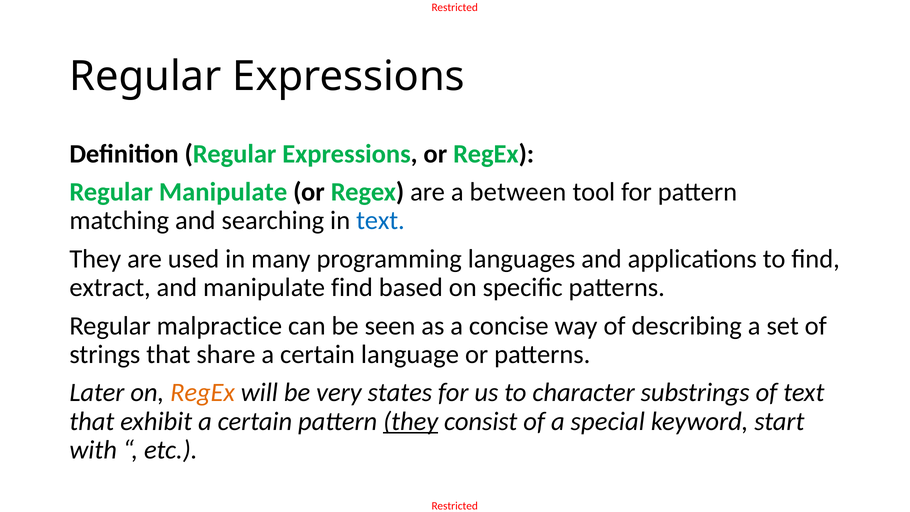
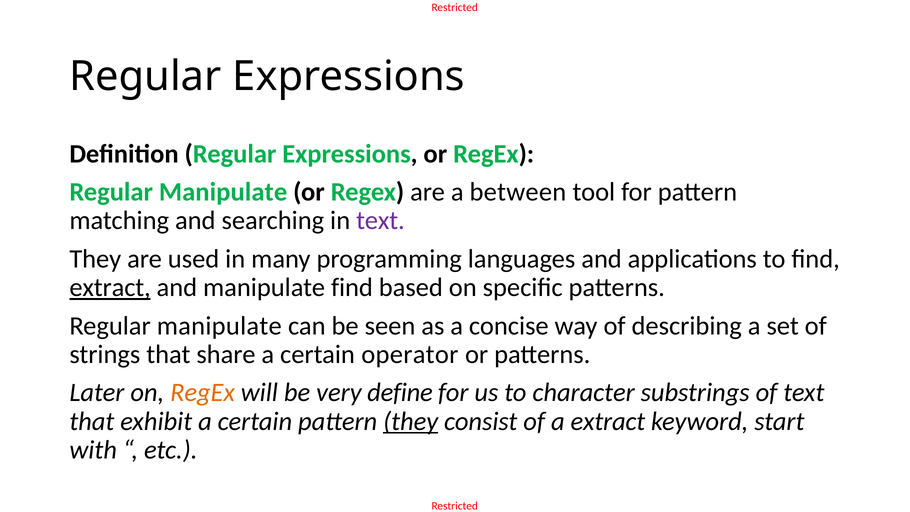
text at (380, 221) colour: blue -> purple
extract at (110, 288) underline: none -> present
malpractice at (219, 326): malpractice -> manipulate
language: language -> operator
states: states -> define
a special: special -> extract
